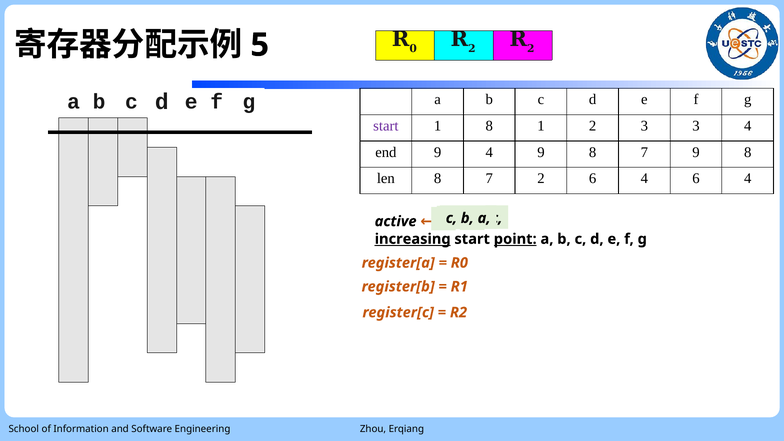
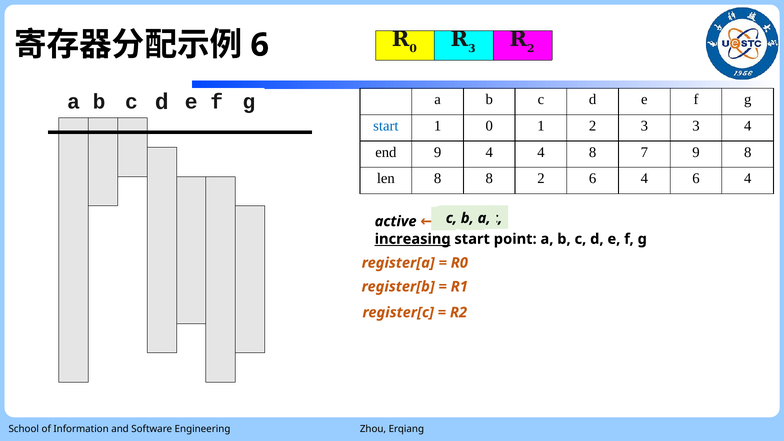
2 at (472, 49): 2 -> 3
5 at (260, 45): 5 -> 6
start at (386, 126) colour: purple -> blue
1 8: 8 -> 0
4 9: 9 -> 4
len 8 7: 7 -> 8
point underline: present -> none
